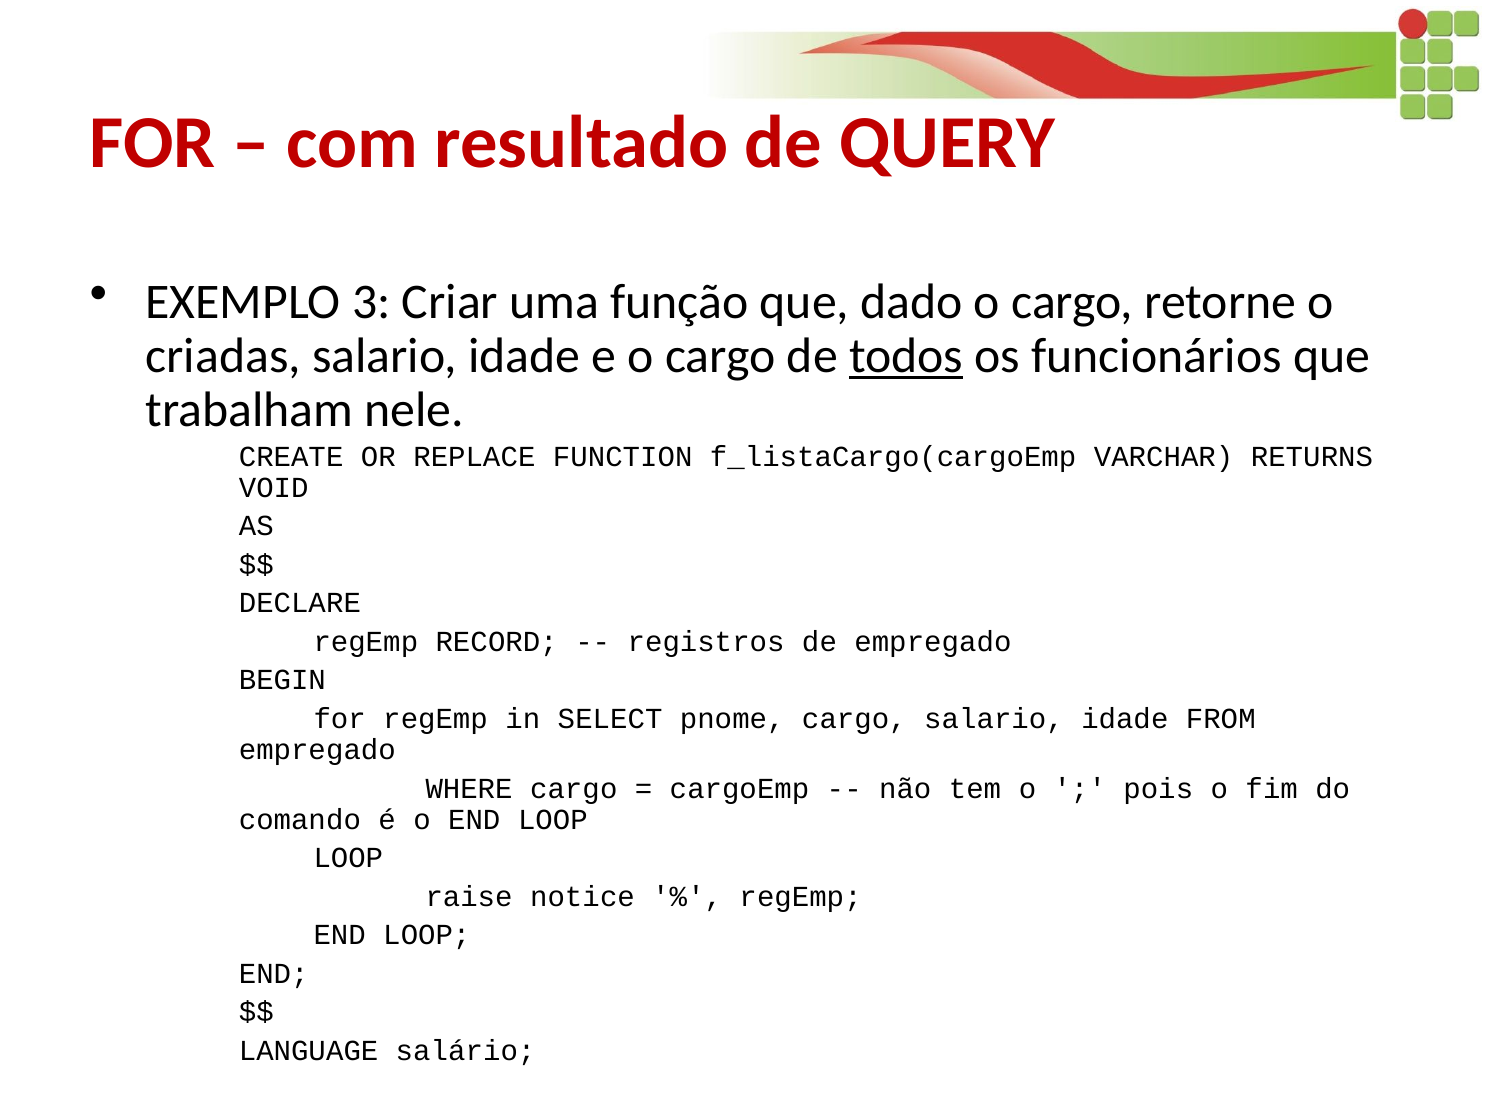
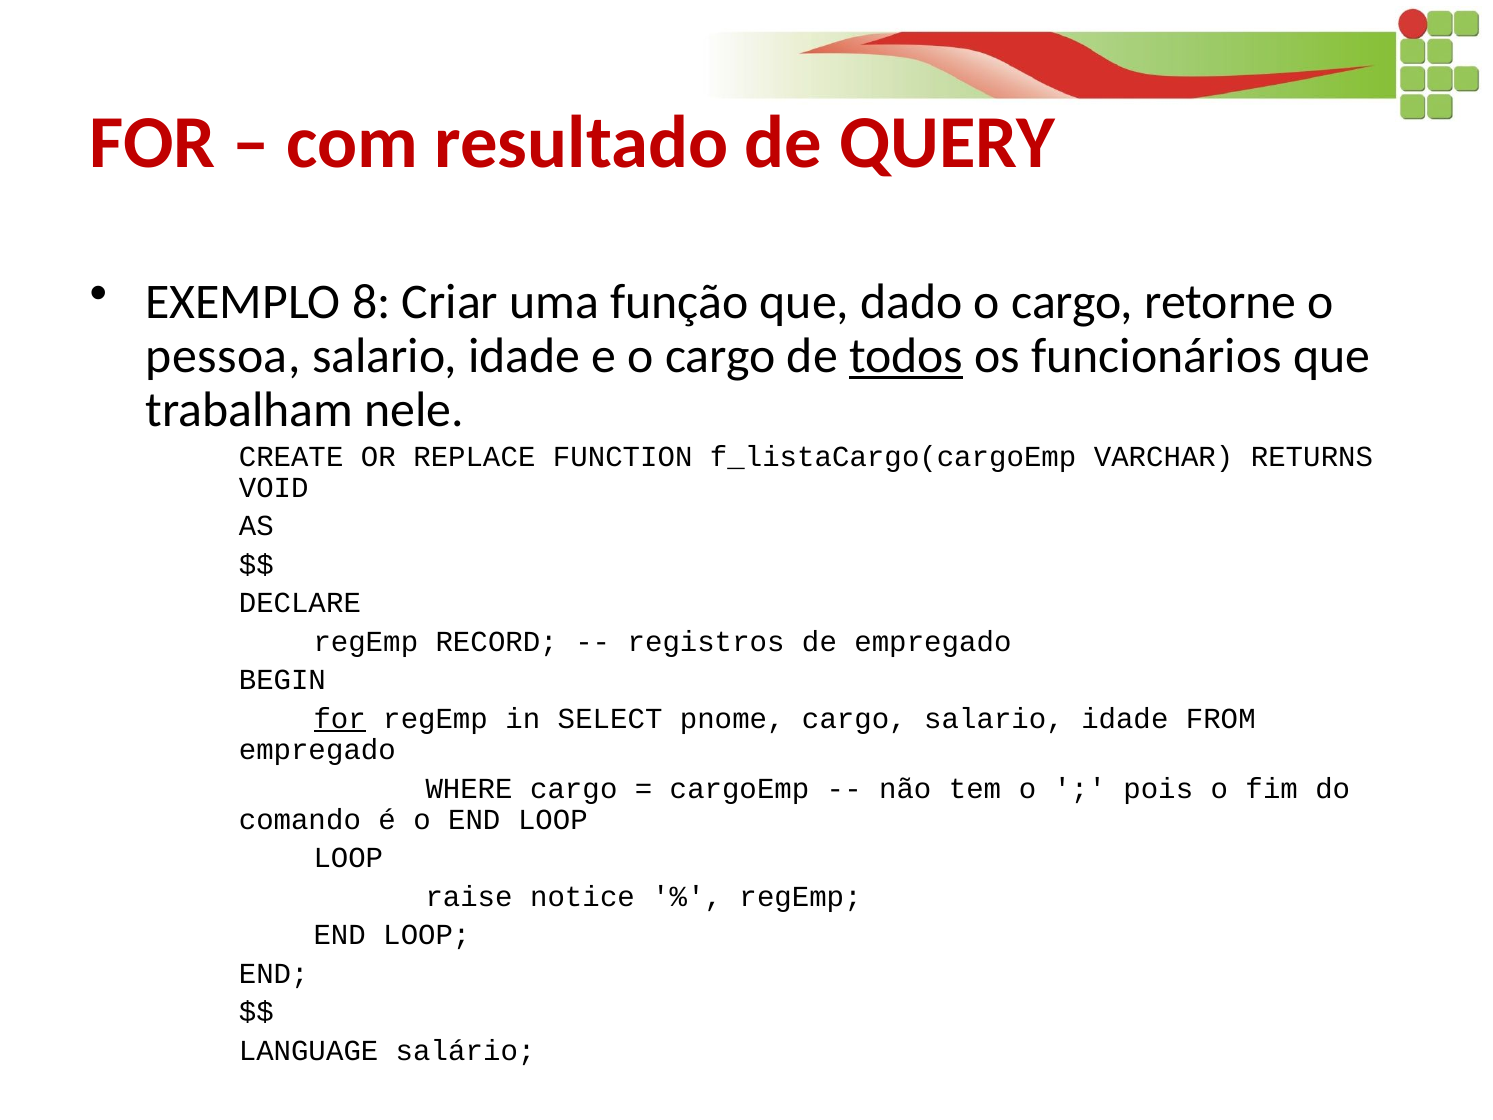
3: 3 -> 8
criadas: criadas -> pessoa
for at (340, 718) underline: none -> present
